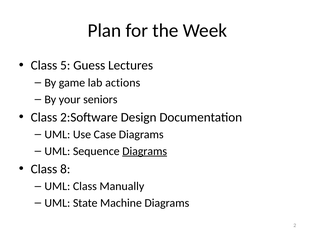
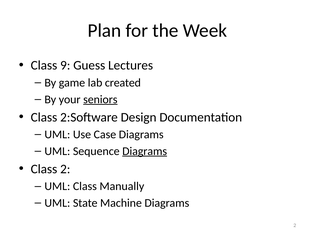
5: 5 -> 9
actions: actions -> created
seniors underline: none -> present
Class 8: 8 -> 2
